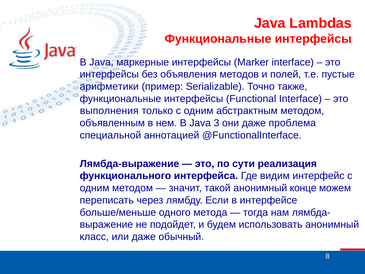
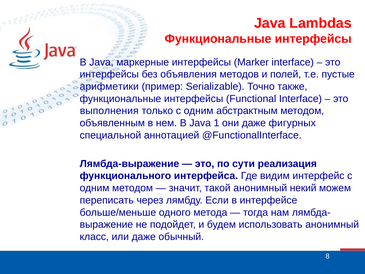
3: 3 -> 1
проблема: проблема -> фигурных
конце: конце -> некий
